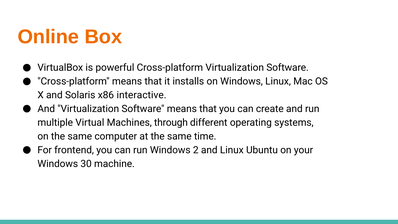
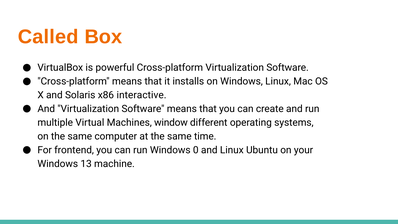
Online: Online -> Called
through: through -> window
2: 2 -> 0
30: 30 -> 13
